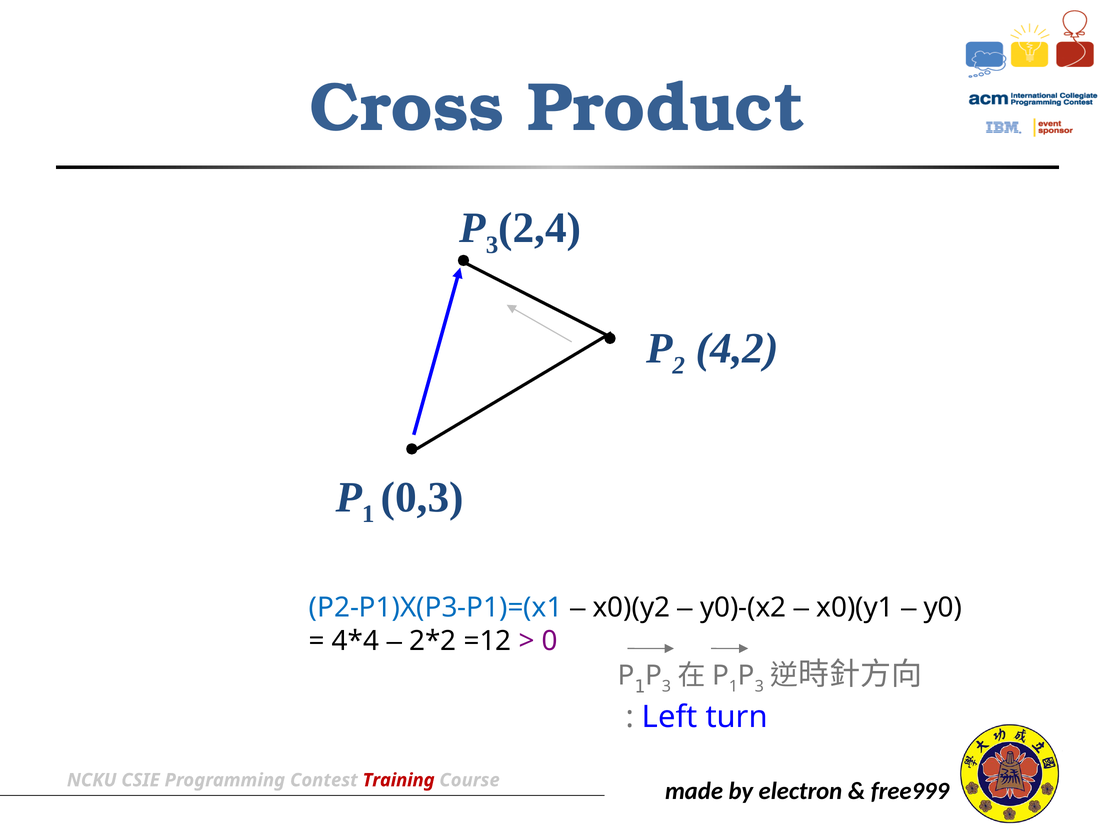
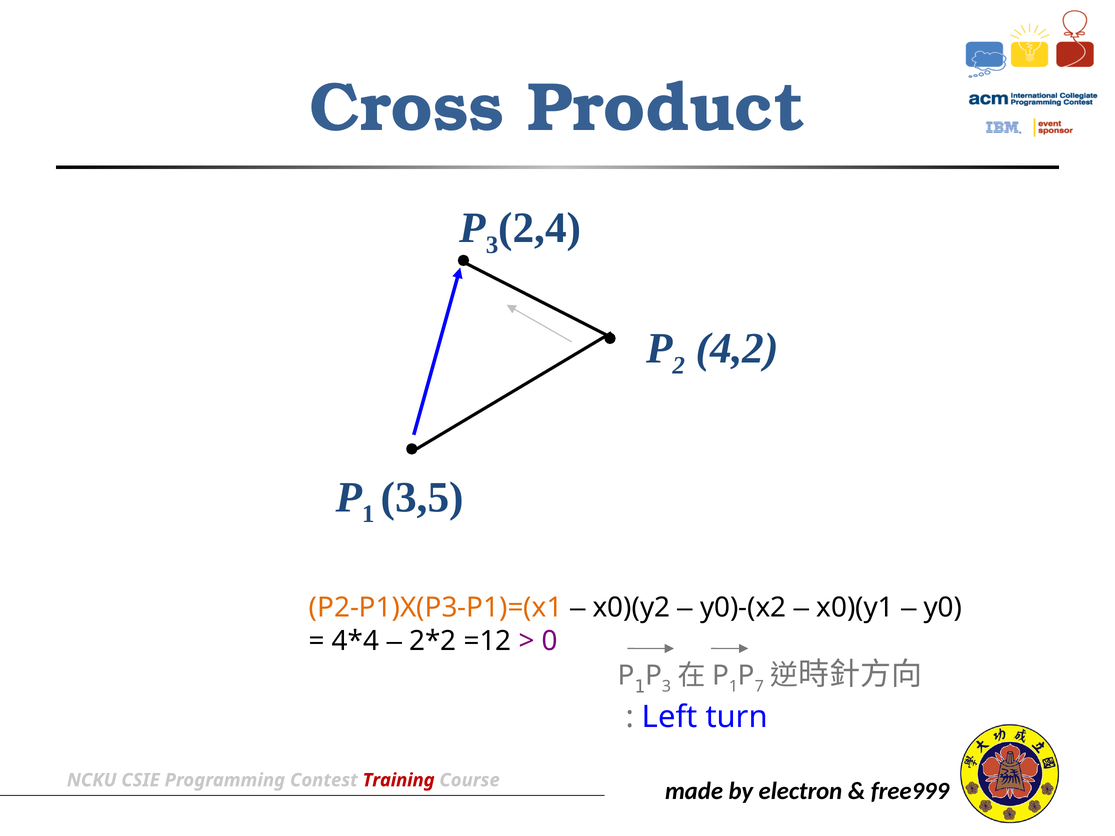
0,3: 0,3 -> 3,5
P2-P1)X(P3-P1)=(x1 colour: blue -> orange
3 at (759, 687): 3 -> 7
